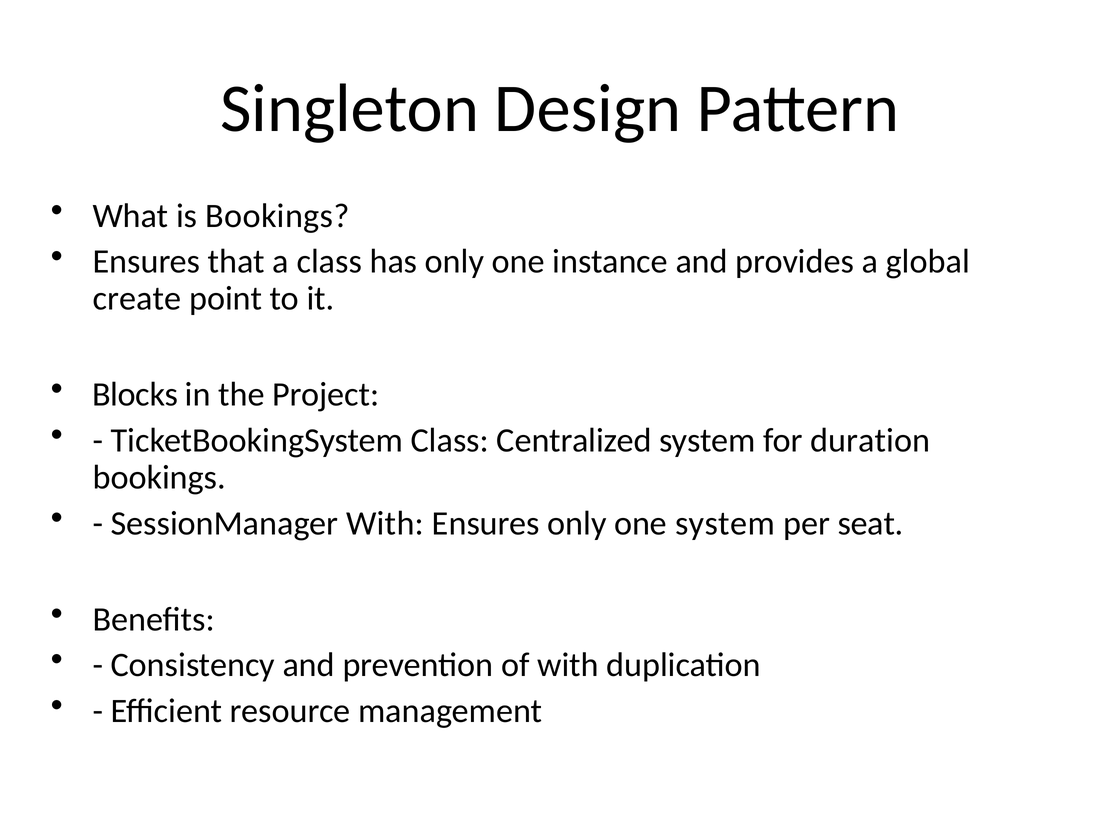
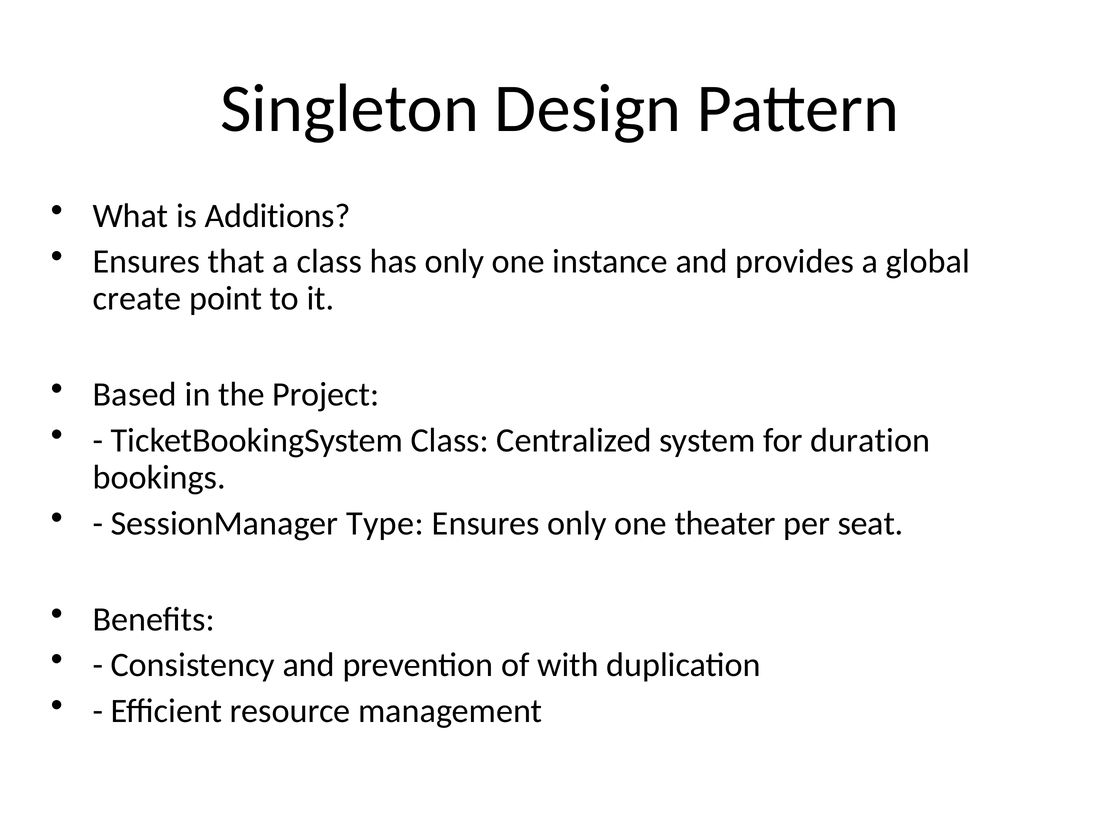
is Bookings: Bookings -> Additions
Blocks: Blocks -> Based
SessionManager With: With -> Type
one system: system -> theater
